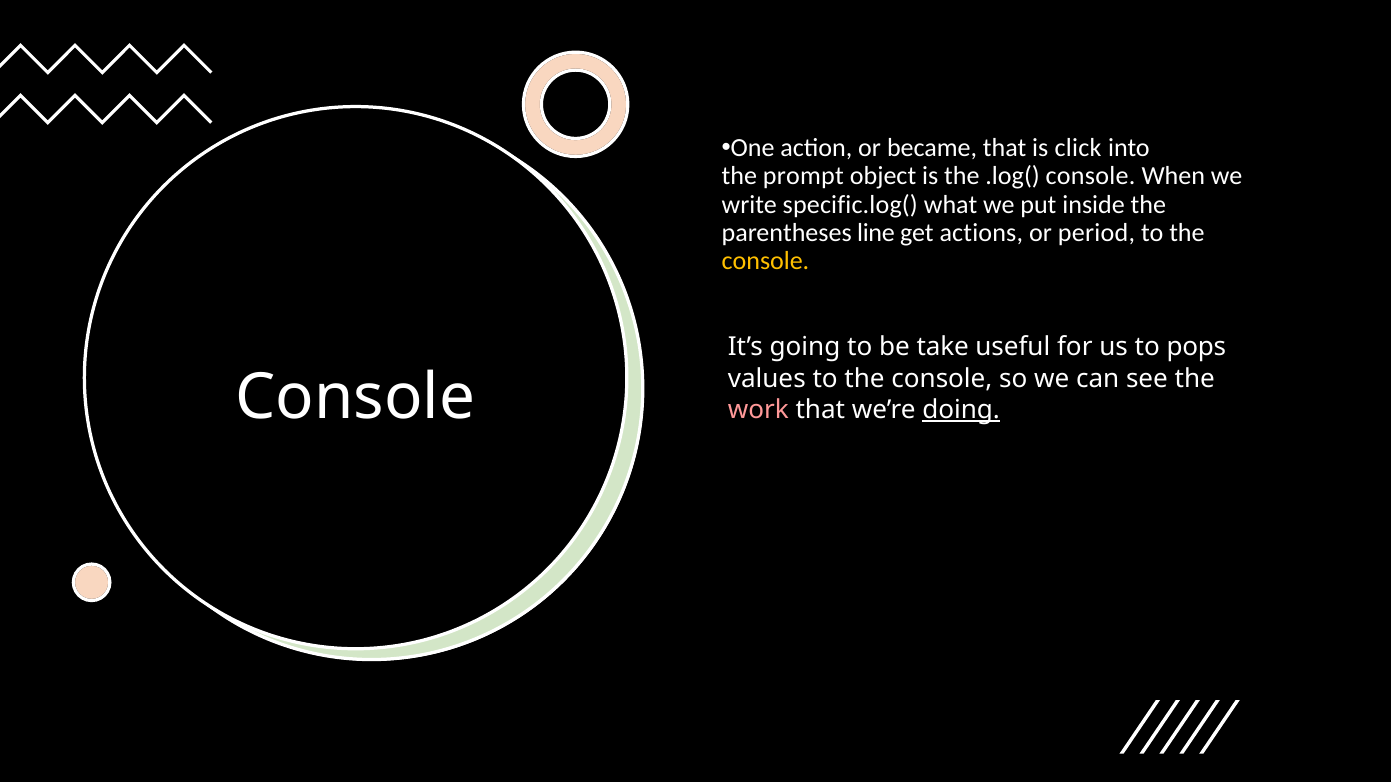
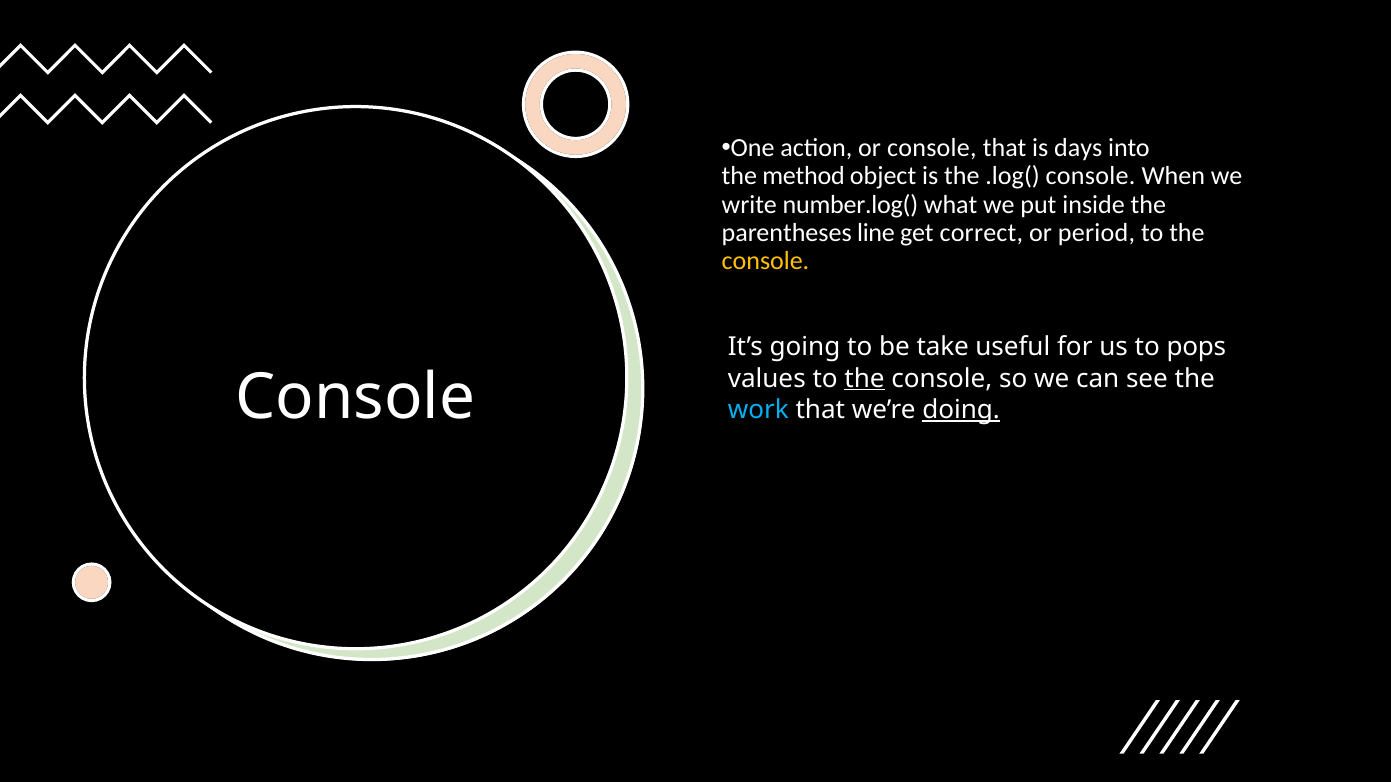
or became: became -> console
click: click -> days
prompt: prompt -> method
specific.log(: specific.log( -> number.log(
actions: actions -> correct
the at (865, 379) underline: none -> present
work colour: pink -> light blue
